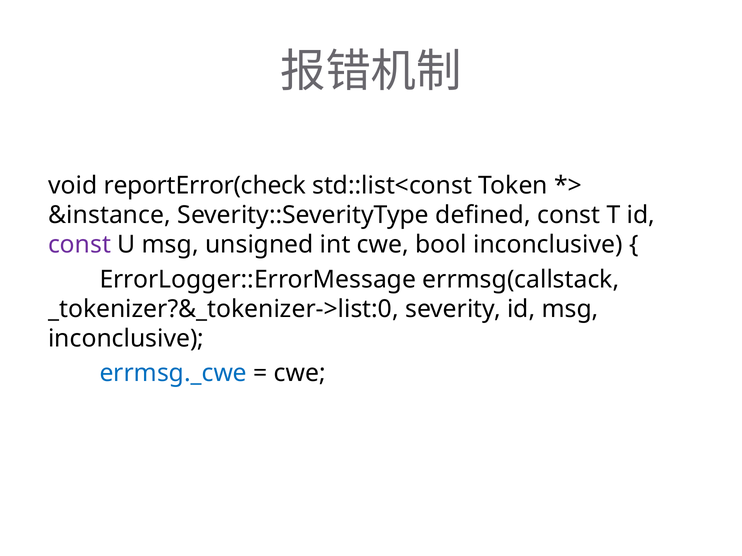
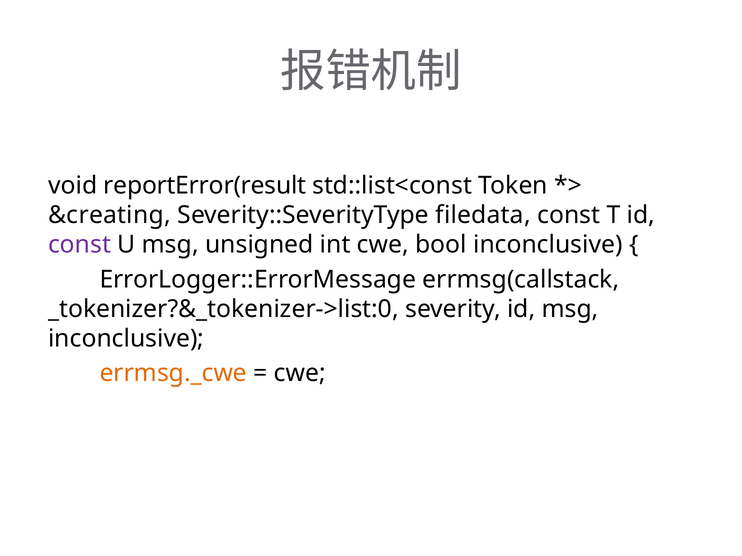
reportError(check: reportError(check -> reportError(result
&instance: &instance -> &creating
defined: defined -> filedata
errmsg._cwe colour: blue -> orange
